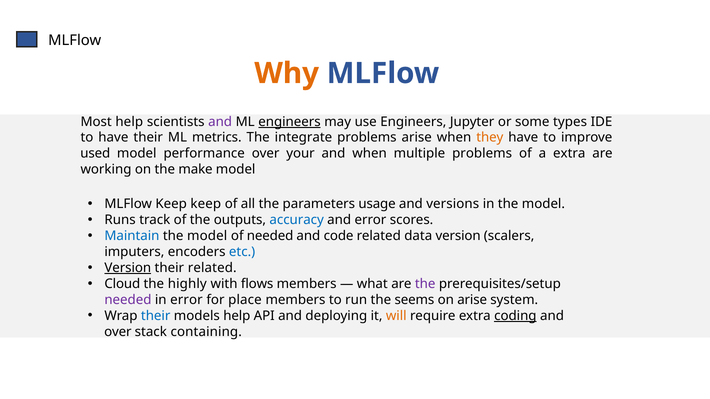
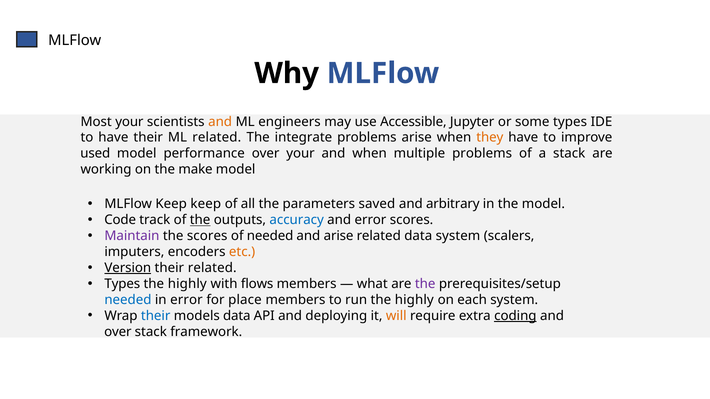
Why colour: orange -> black
Most help: help -> your
and at (220, 122) colour: purple -> orange
engineers at (289, 122) underline: present -> none
use Engineers: Engineers -> Accessible
ML metrics: metrics -> related
a extra: extra -> stack
usage: usage -> saved
versions: versions -> arbitrary
Runs: Runs -> Code
the at (200, 220) underline: none -> present
Maintain colour: blue -> purple
model at (207, 236): model -> scores
and code: code -> arise
data version: version -> system
etc colour: blue -> orange
Cloud at (122, 284): Cloud -> Types
needed at (128, 300) colour: purple -> blue
run the seems: seems -> highly
on arise: arise -> each
models help: help -> data
containing: containing -> framework
